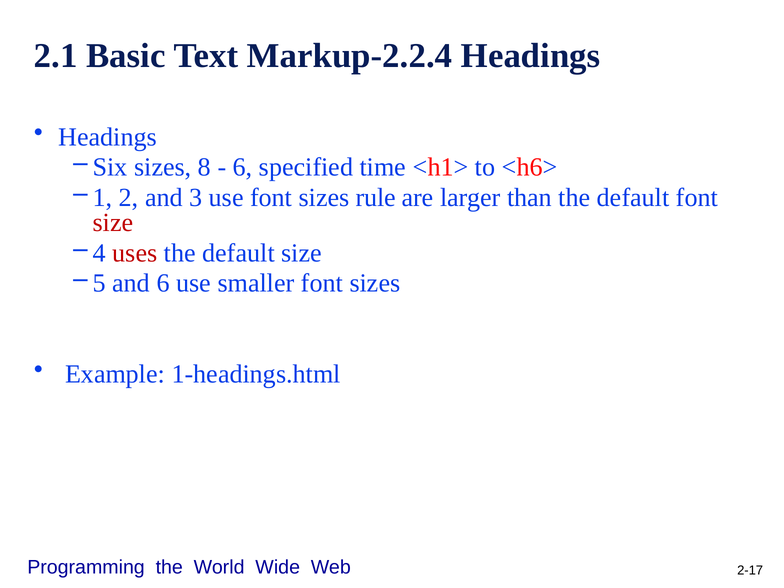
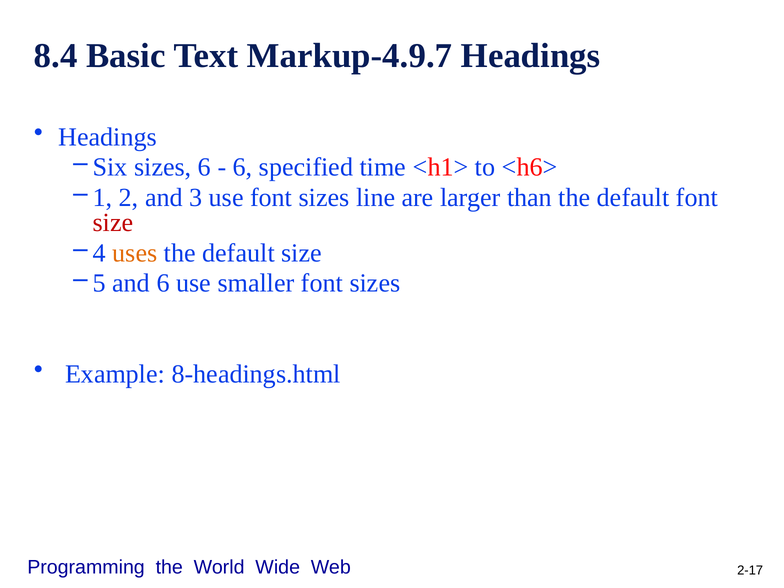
2.1: 2.1 -> 8.4
Markup-2.2.4: Markup-2.2.4 -> Markup-4.9.7
sizes 8: 8 -> 6
rule: rule -> line
uses colour: red -> orange
1-headings.html: 1-headings.html -> 8-headings.html
